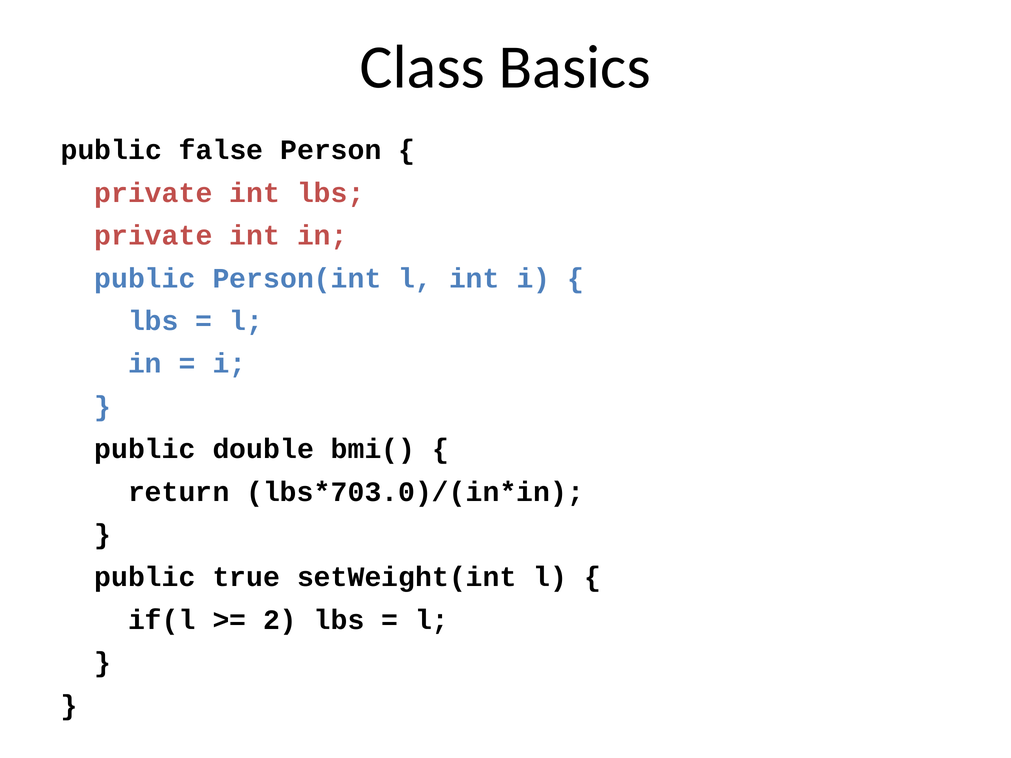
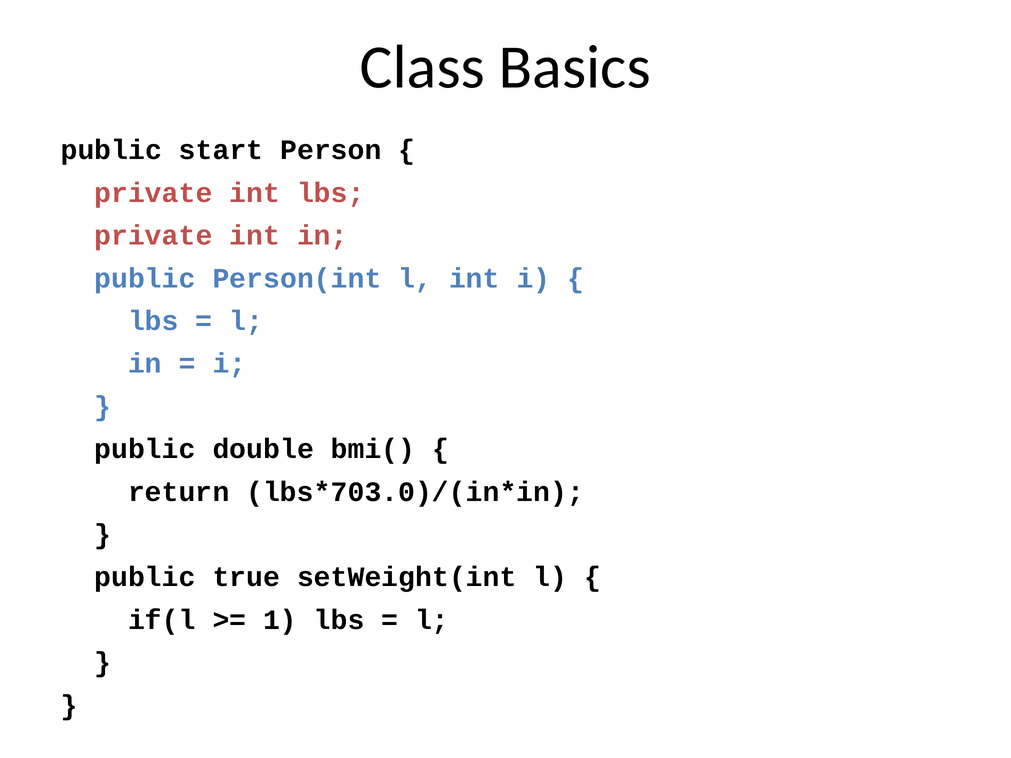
false: false -> start
2: 2 -> 1
